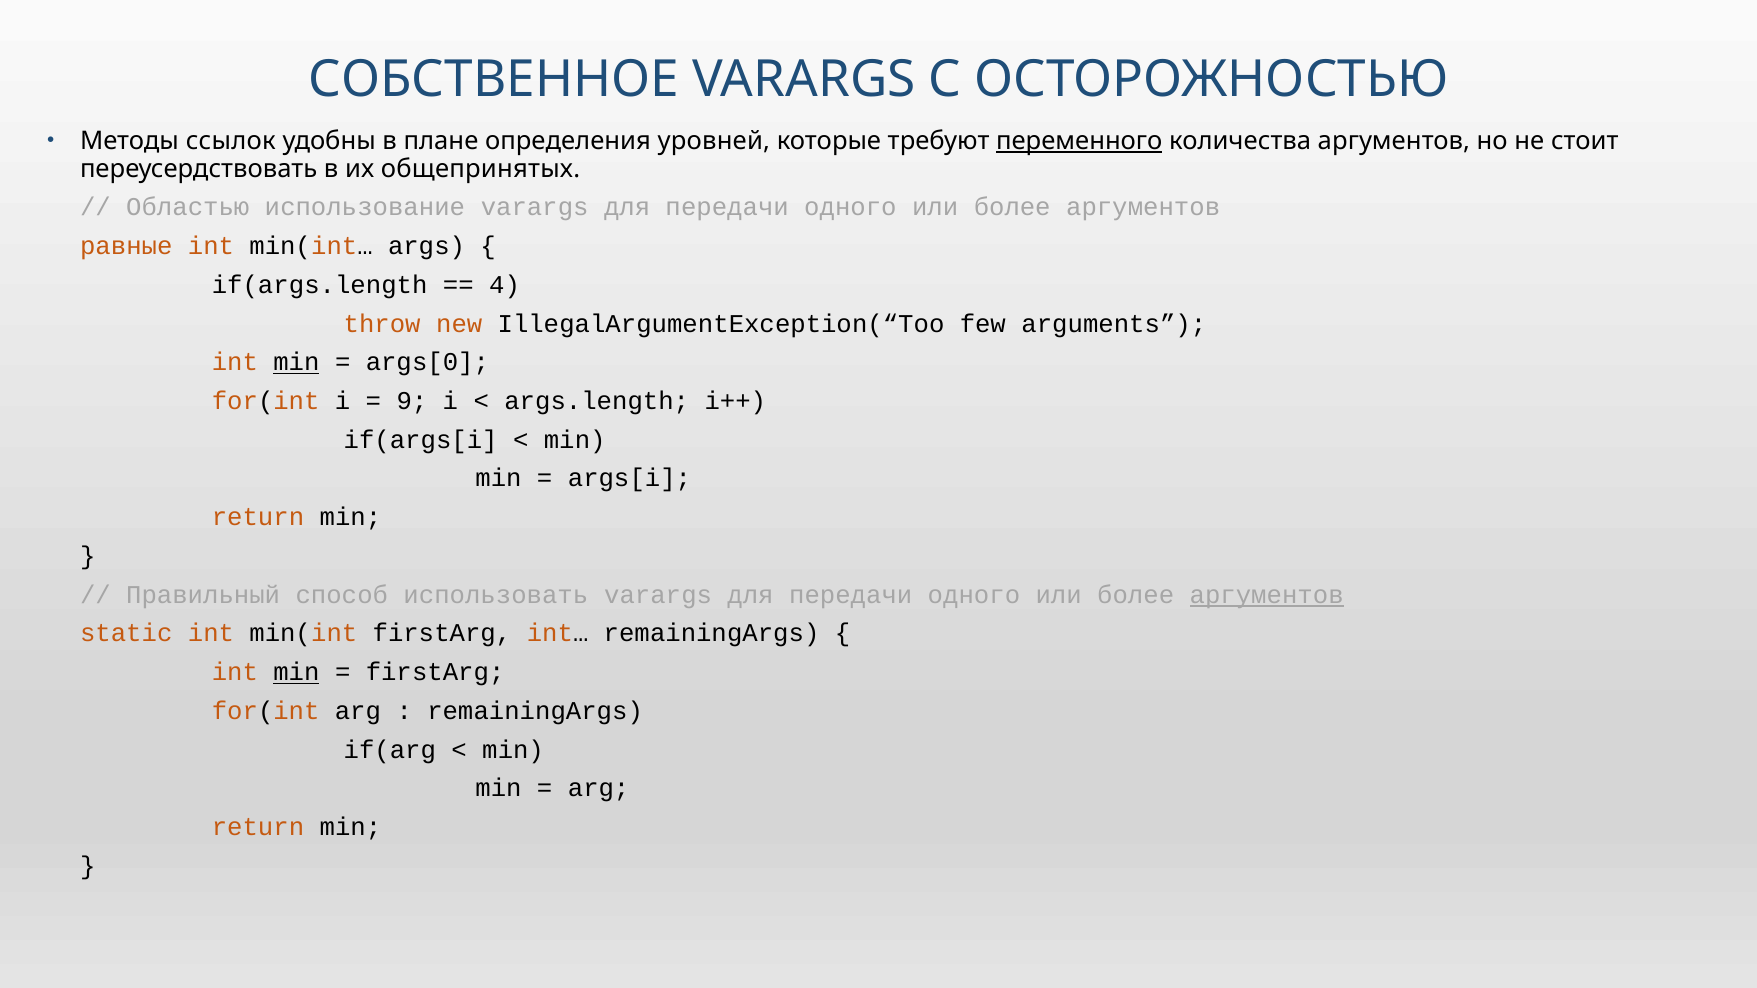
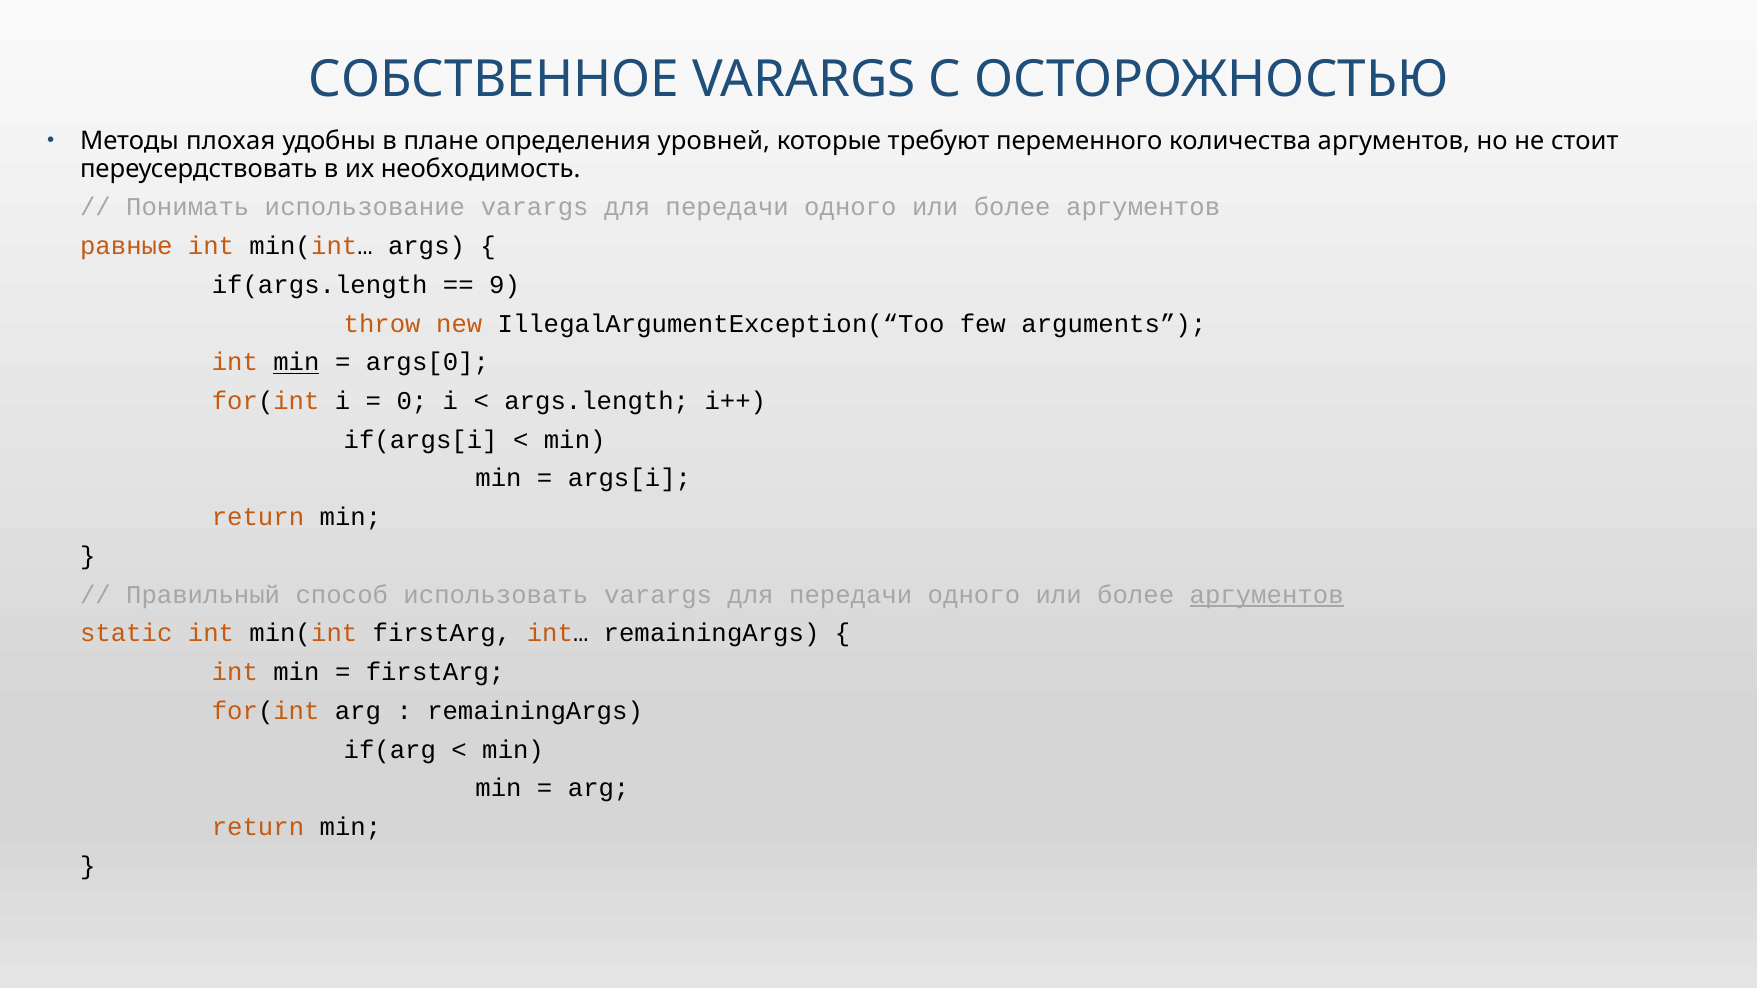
ссылок: ссылок -> плохая
переменного underline: present -> none
общепринятых: общепринятых -> необходимость
Областью: Областью -> Понимать
4: 4 -> 9
9: 9 -> 0
min at (296, 673) underline: present -> none
